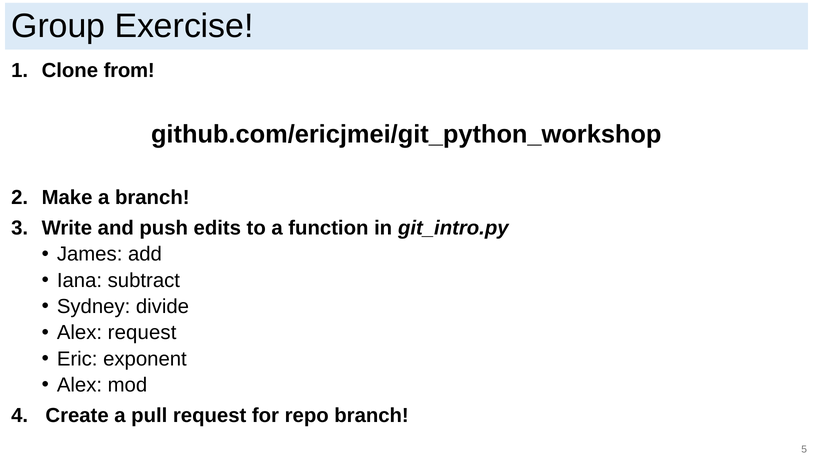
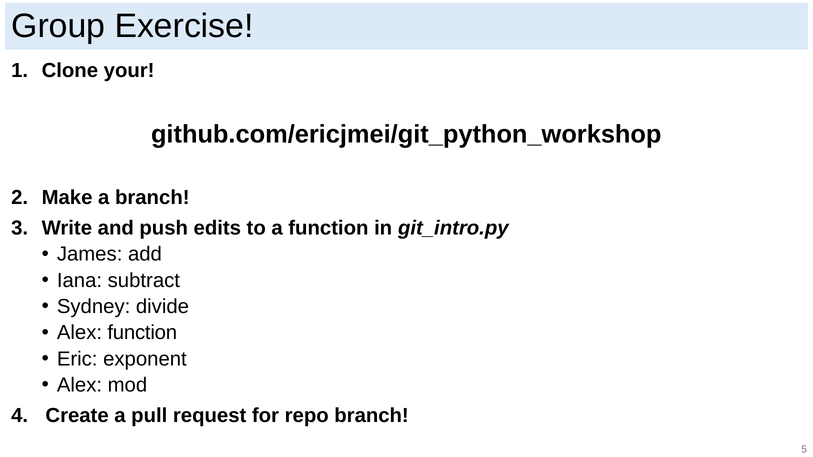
from: from -> your
Alex request: request -> function
